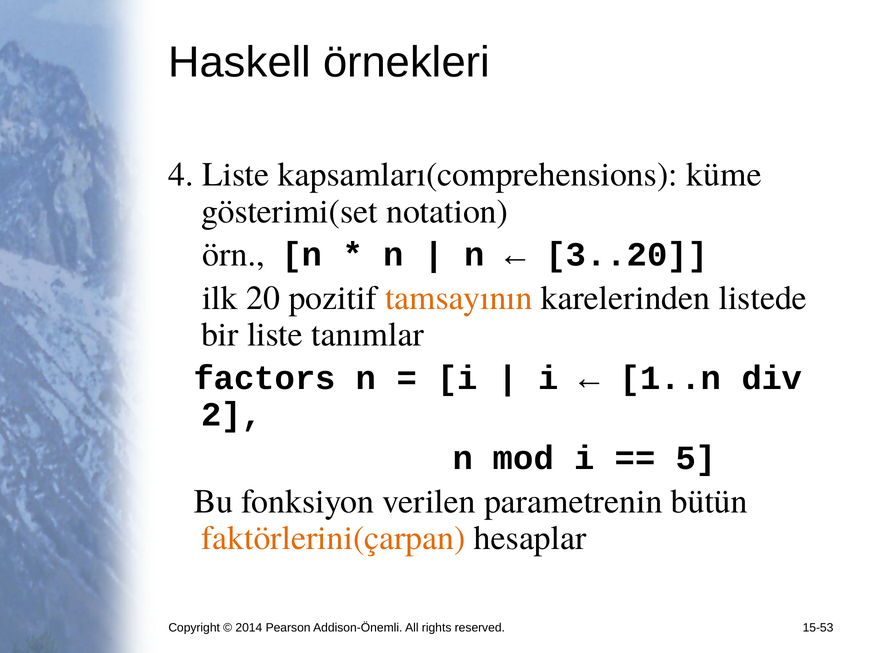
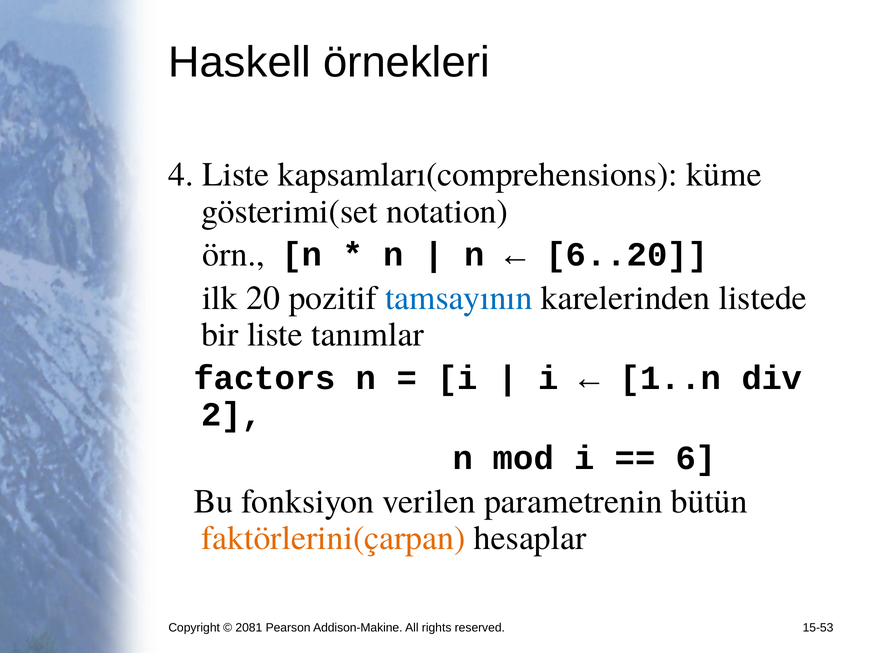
3..20: 3..20 -> 6..20
tamsayının colour: orange -> blue
5: 5 -> 6
2014: 2014 -> 2081
Addison-Önemli: Addison-Önemli -> Addison-Makine
